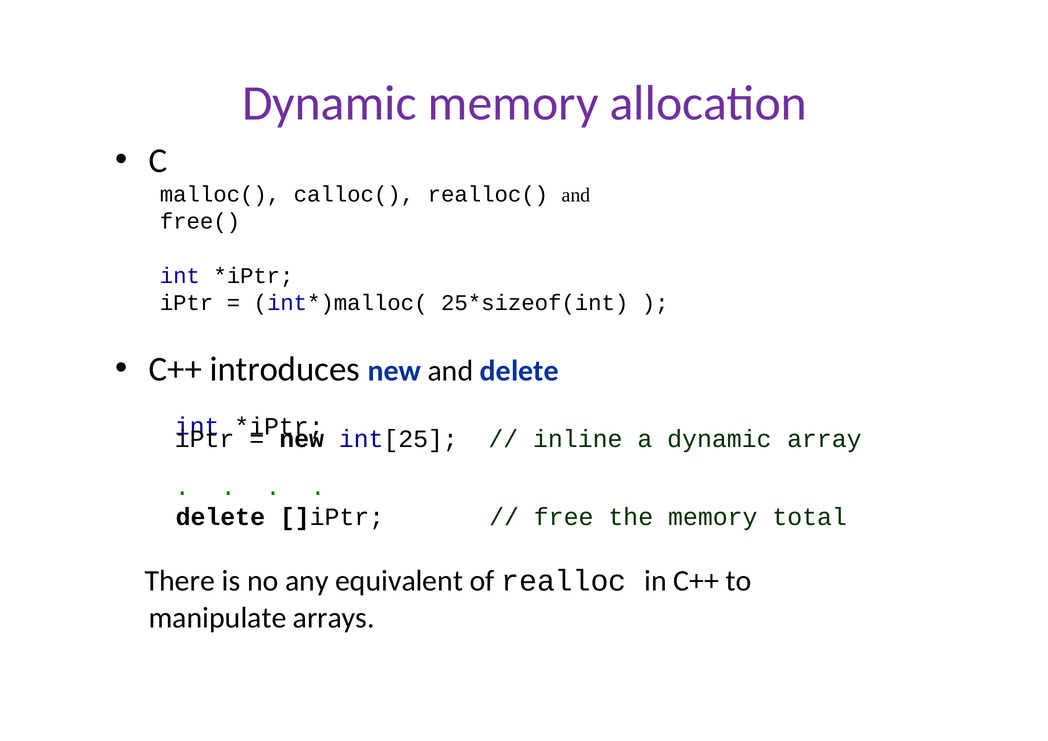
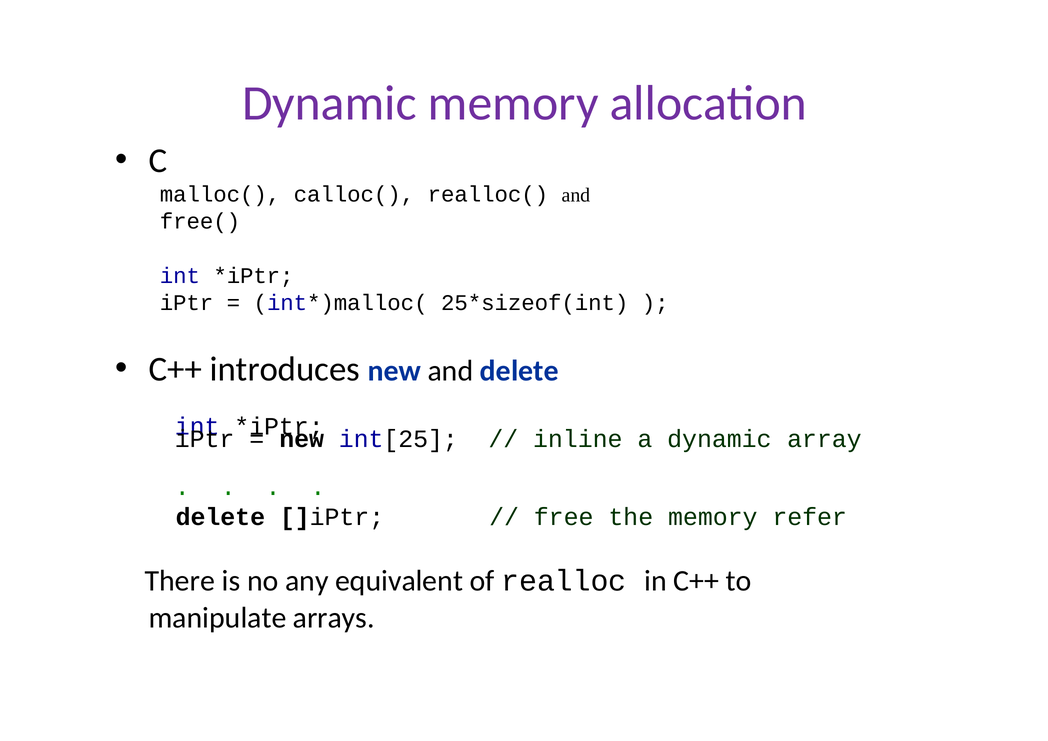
total: total -> refer
